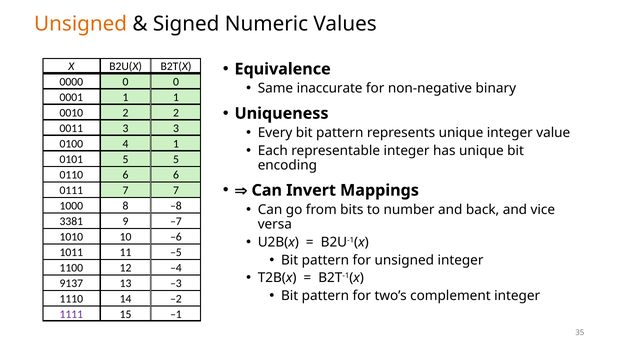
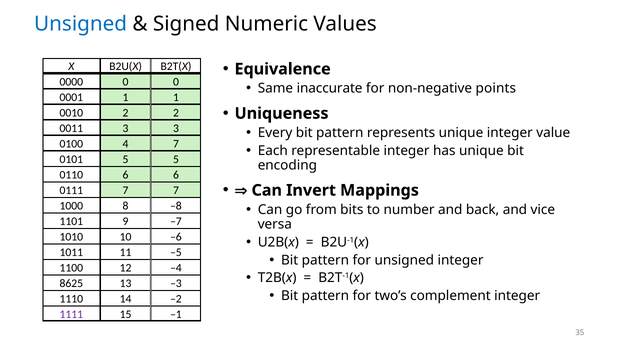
Unsigned at (81, 24) colour: orange -> blue
binary: binary -> points
0100 1: 1 -> 7
3381: 3381 -> 1101
9137: 9137 -> 8625
